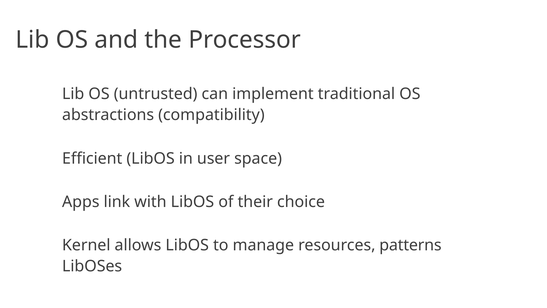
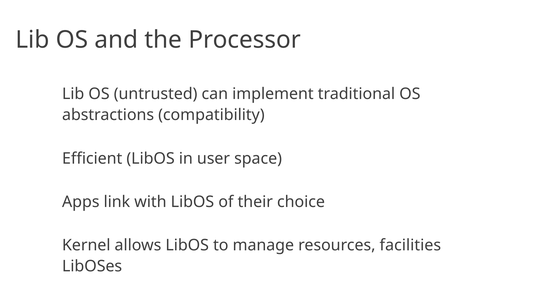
patterns: patterns -> facilities
